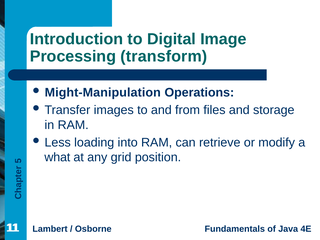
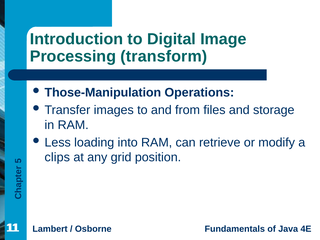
Might-Manipulation: Might-Manipulation -> Those-Manipulation
what: what -> clips
